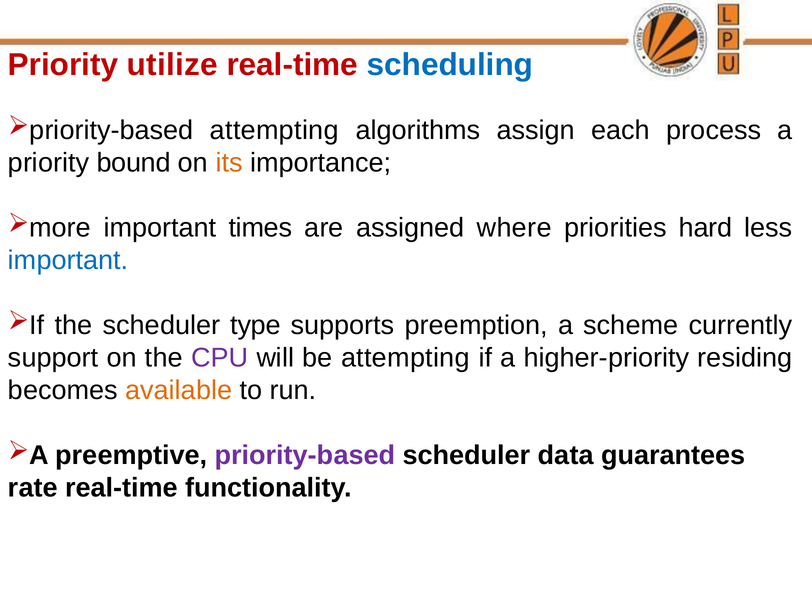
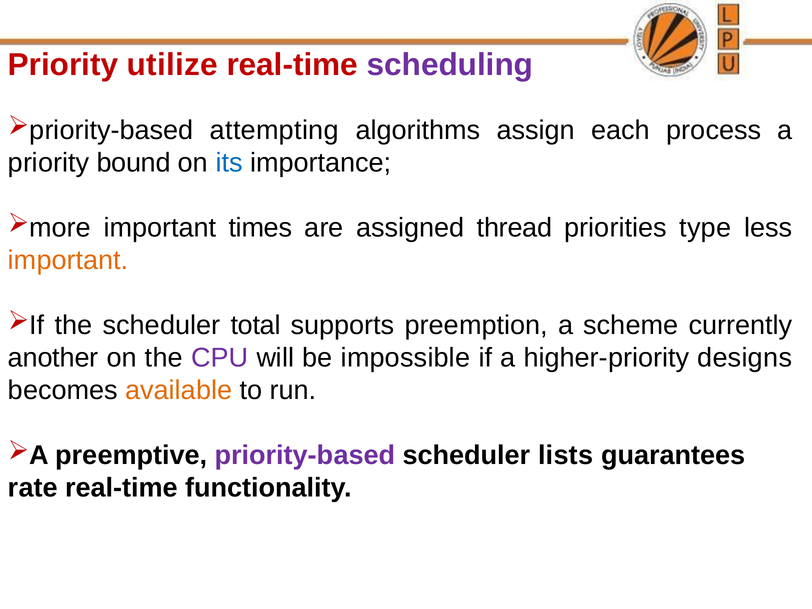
scheduling colour: blue -> purple
its colour: orange -> blue
where: where -> thread
hard: hard -> type
important at (68, 260) colour: blue -> orange
type: type -> total
support: support -> another
be attempting: attempting -> impossible
residing: residing -> designs
data: data -> lists
